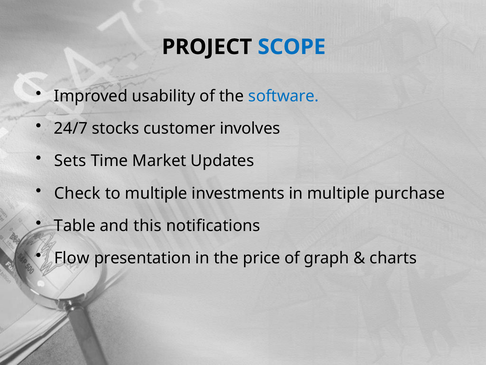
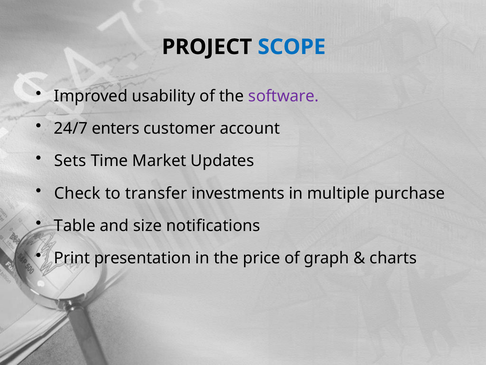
software colour: blue -> purple
stocks: stocks -> enters
involves: involves -> account
to multiple: multiple -> transfer
this: this -> size
Flow: Flow -> Print
